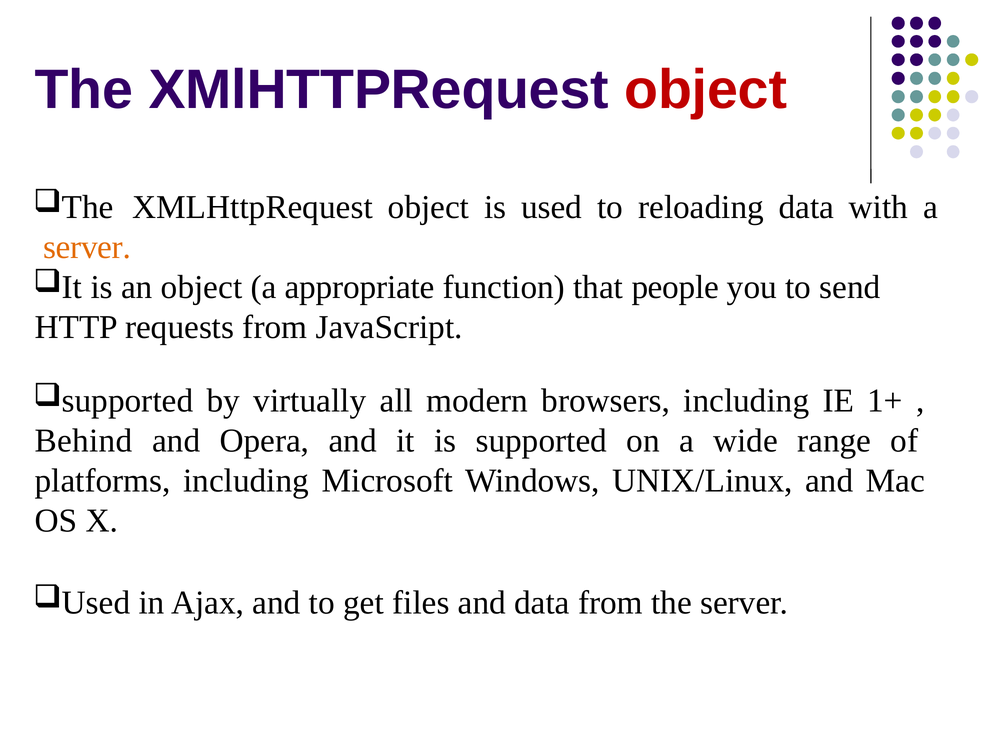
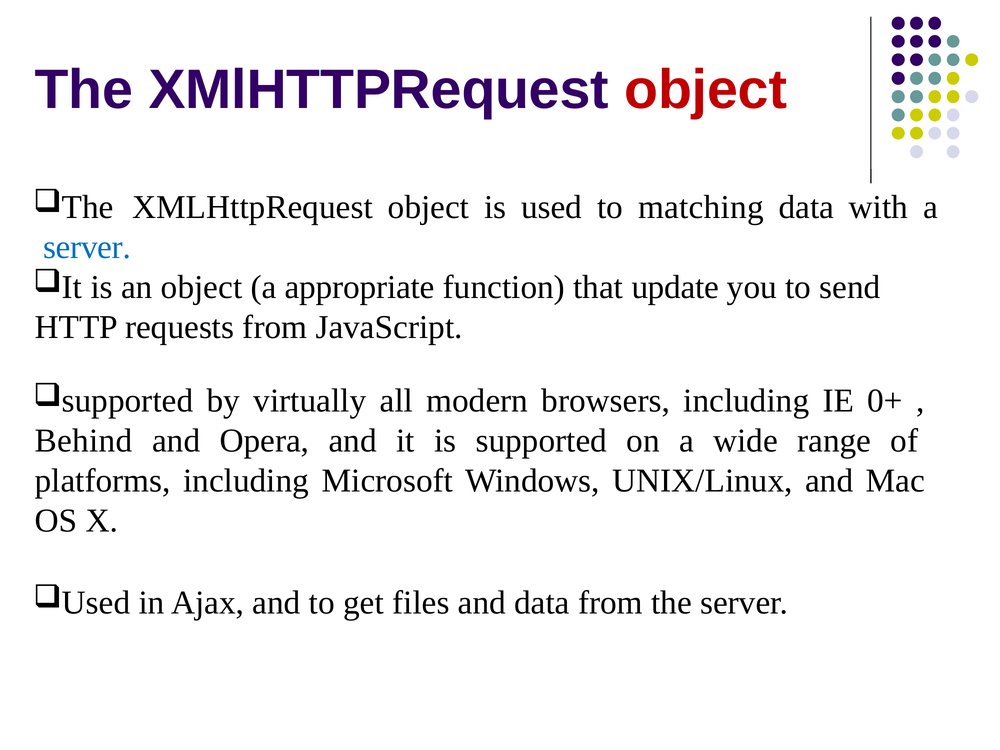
reloading: reloading -> matching
server at (87, 247) colour: orange -> blue
people: people -> update
1+: 1+ -> 0+
